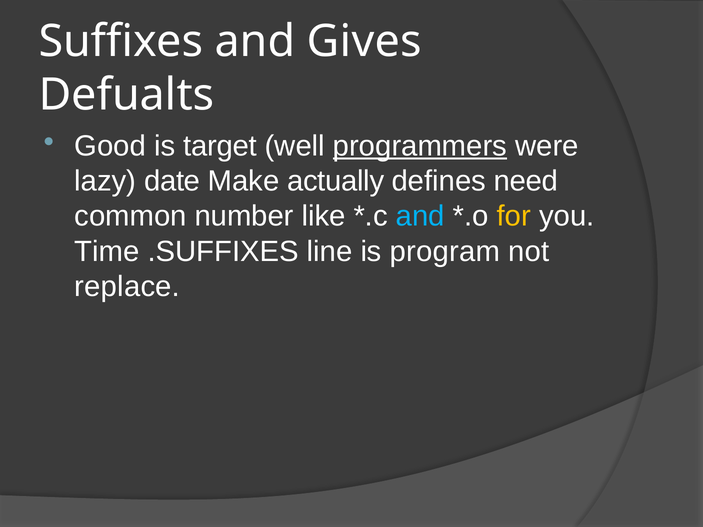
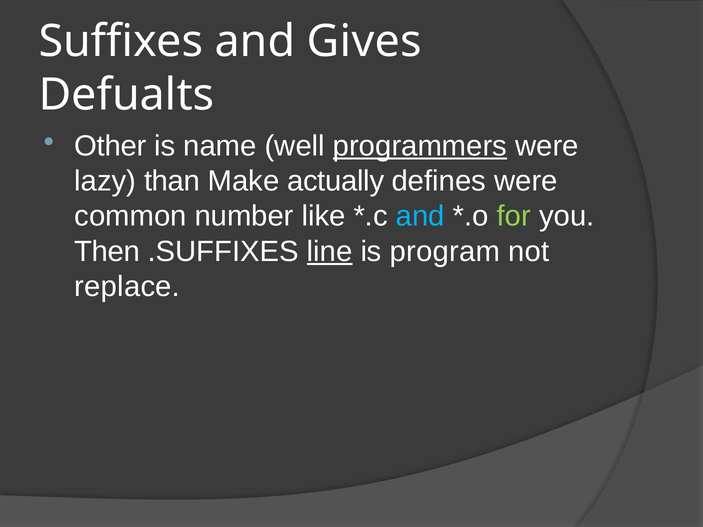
Good: Good -> Other
target: target -> name
date: date -> than
defines need: need -> were
for colour: yellow -> light green
Time: Time -> Then
line underline: none -> present
